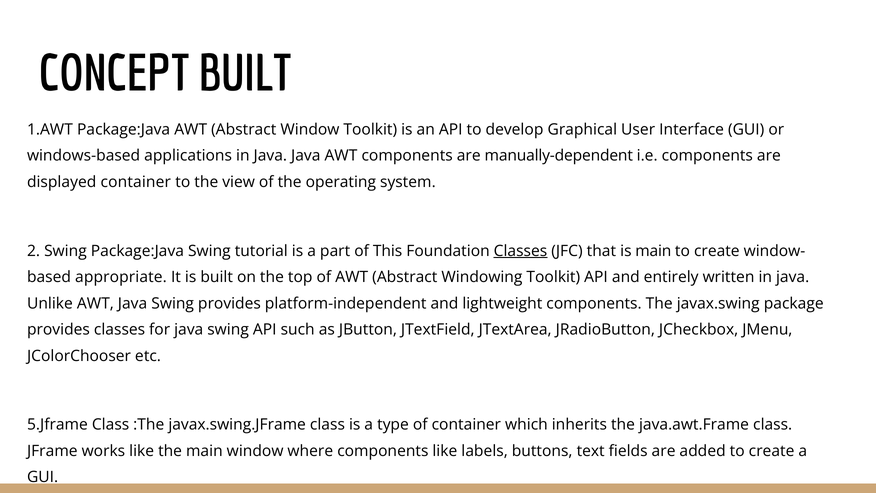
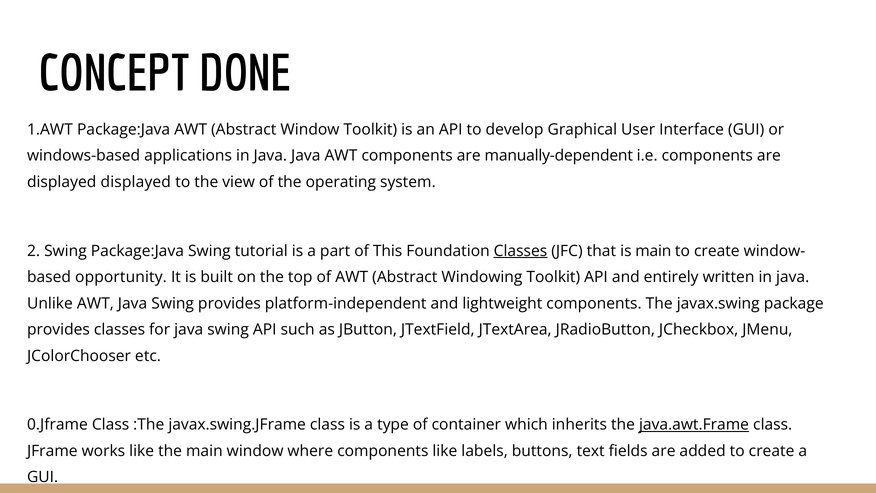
CONCEPT BUILT: BUILT -> DONE
displayed container: container -> displayed
appropriate: appropriate -> opportunity
5.Jframe: 5.Jframe -> 0.Jframe
java.awt.Frame underline: none -> present
